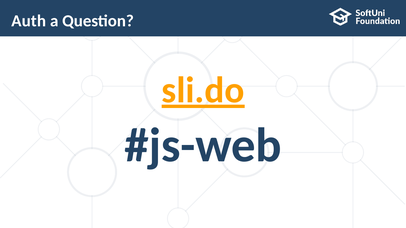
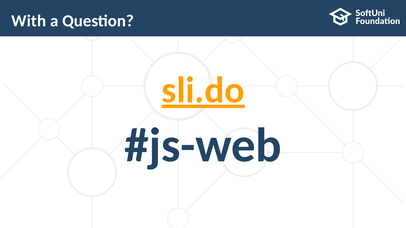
Auth: Auth -> With
